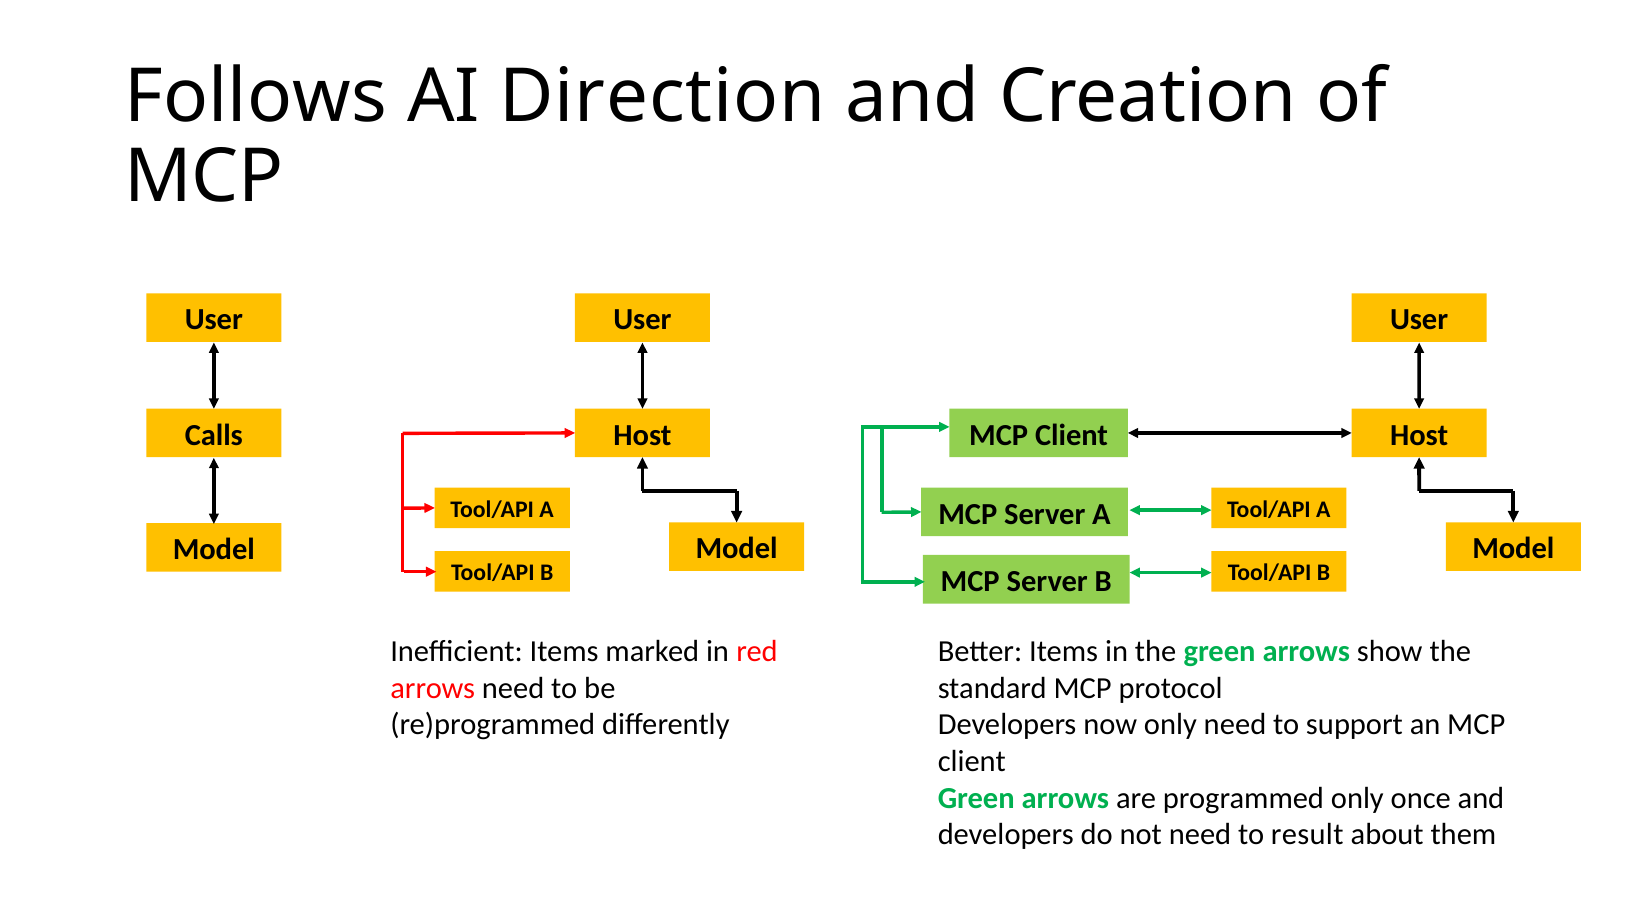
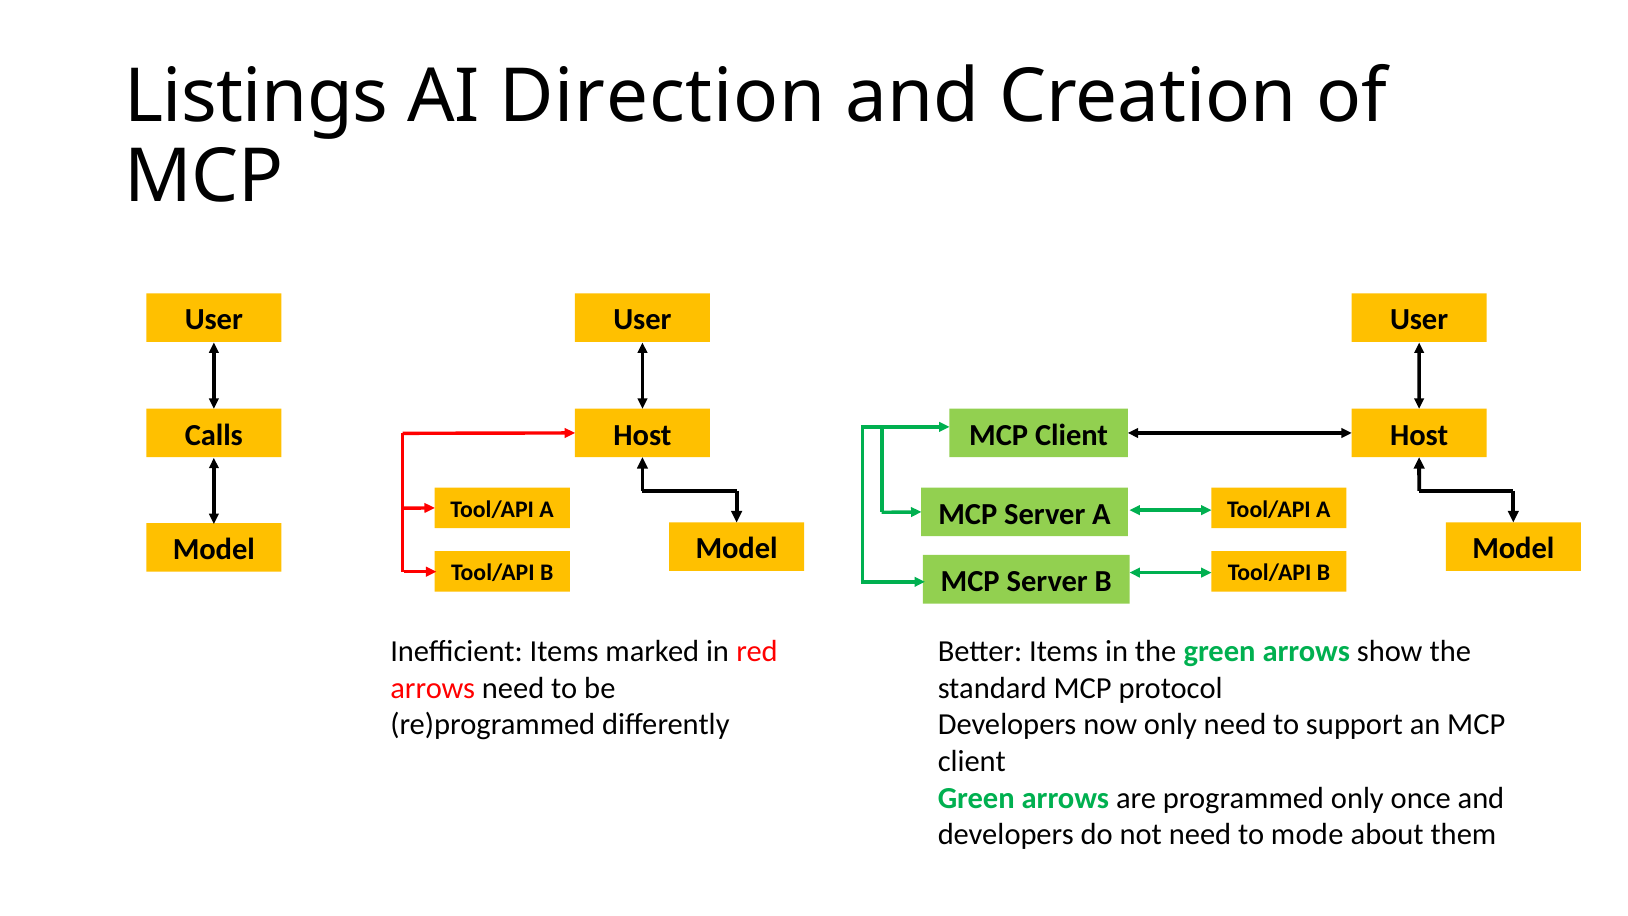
Follows: Follows -> Listings
result: result -> mode
